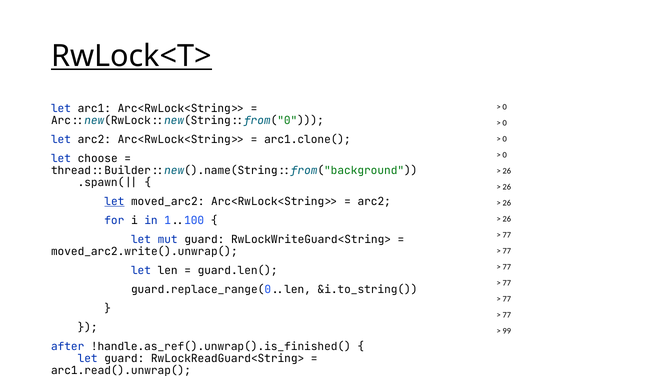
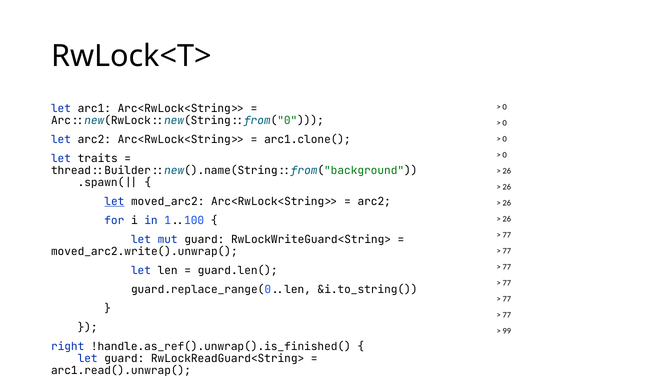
RwLock<T> underline: present -> none
choose: choose -> traits
after: after -> right
